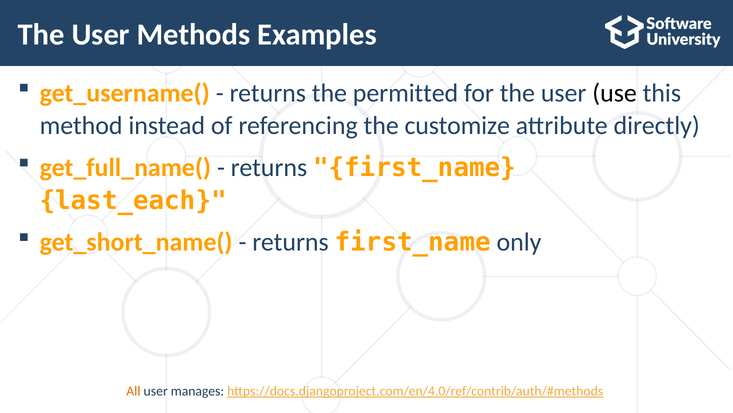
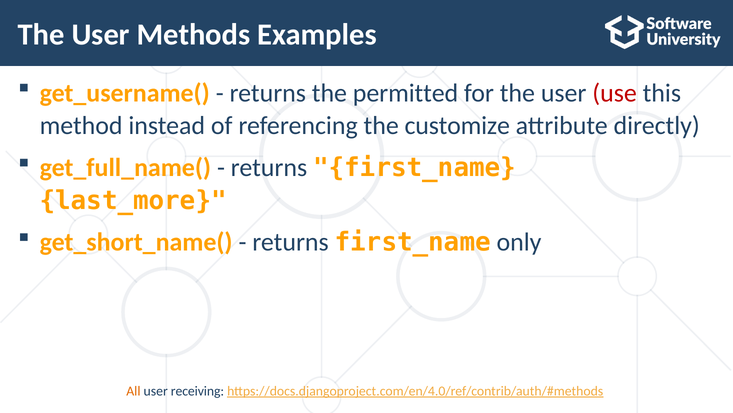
use colour: black -> red
last_each: last_each -> last_more
manages: manages -> receiving
